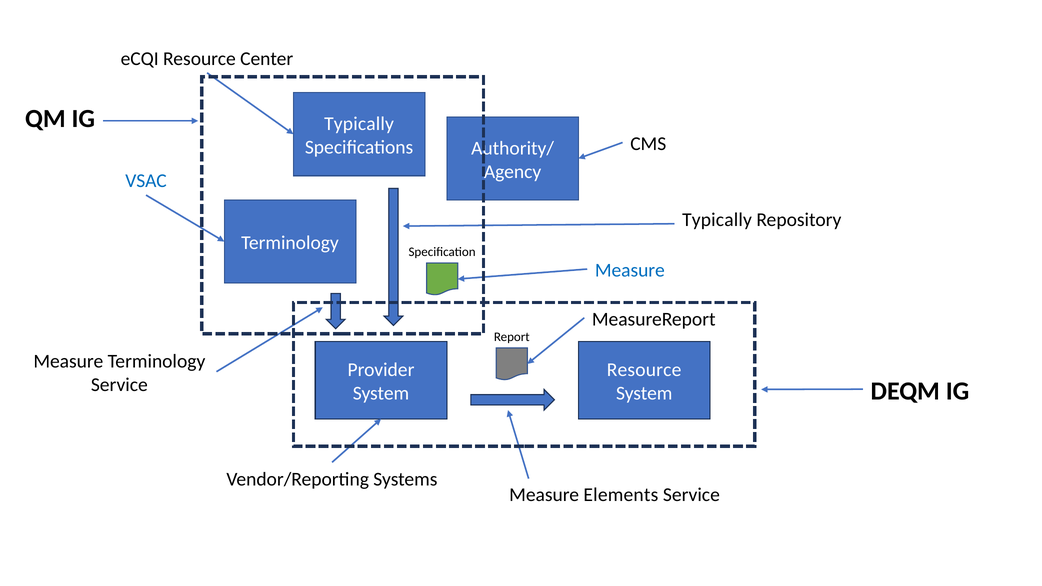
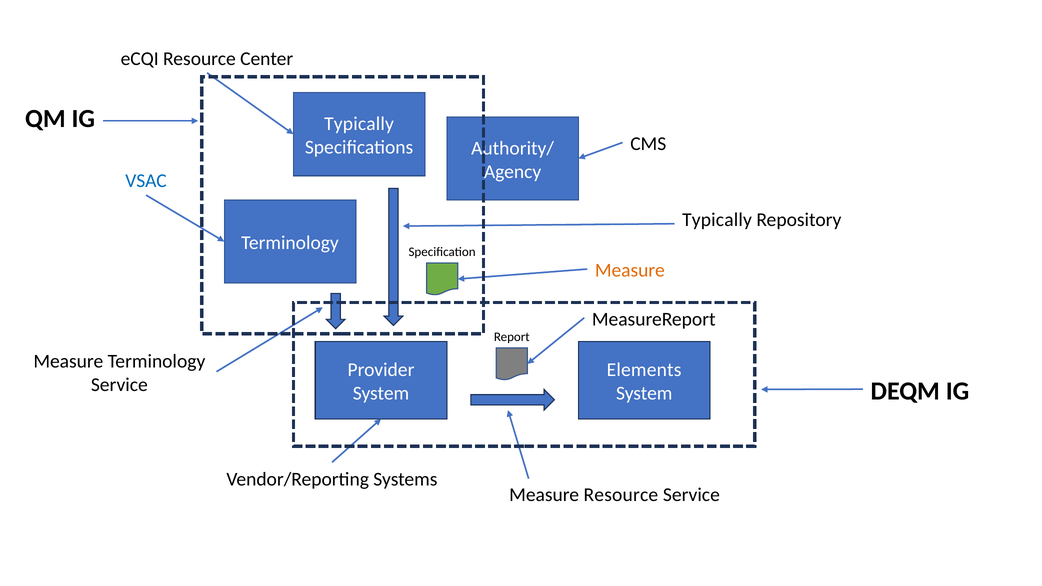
Measure at (630, 270) colour: blue -> orange
Resource at (644, 370): Resource -> Elements
Measure Elements: Elements -> Resource
